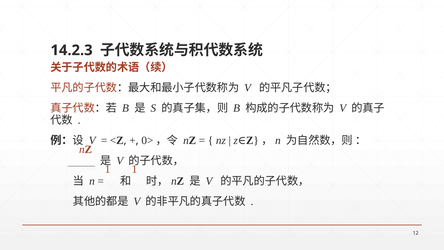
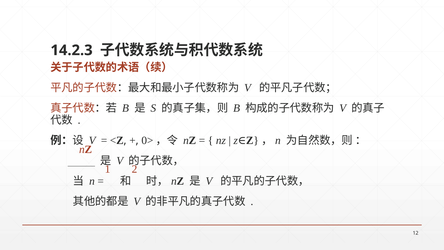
1 1: 1 -> 2
